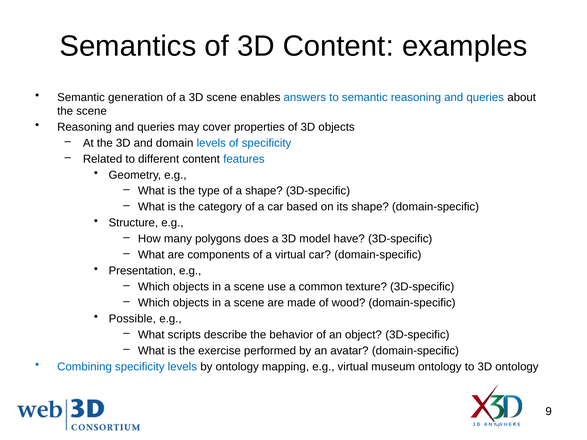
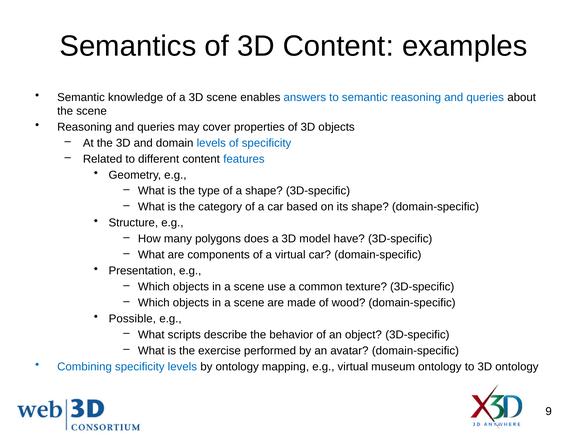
generation: generation -> knowledge
